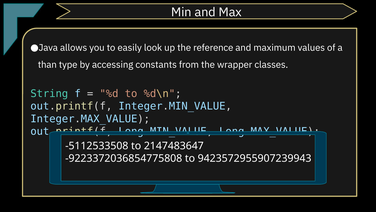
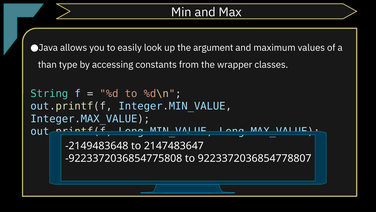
reference: reference -> argument
-5112533508: -5112533508 -> -2149483648
9423572955907239943: 9423572955907239943 -> 9223372036854778807
